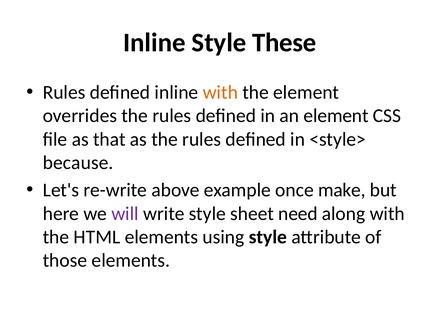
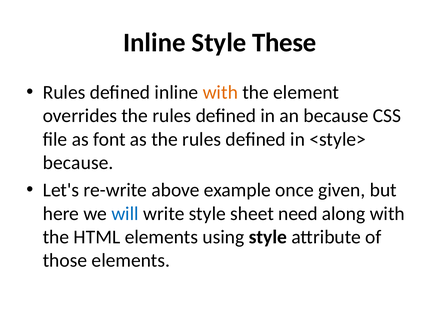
an element: element -> because
that: that -> font
make: make -> given
will colour: purple -> blue
